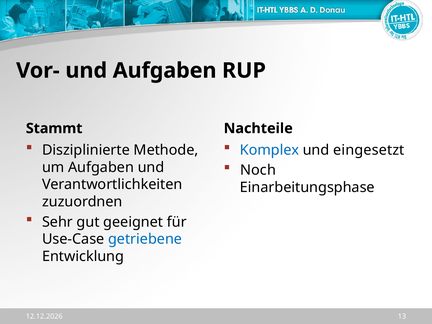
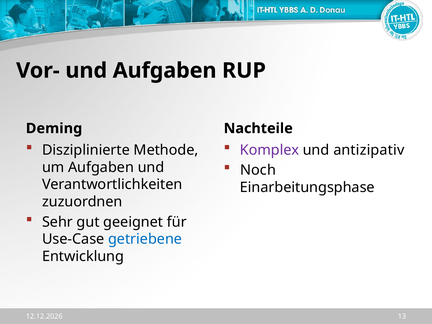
Stammt: Stammt -> Deming
Komplex colour: blue -> purple
eingesetzt: eingesetzt -> antizipativ
